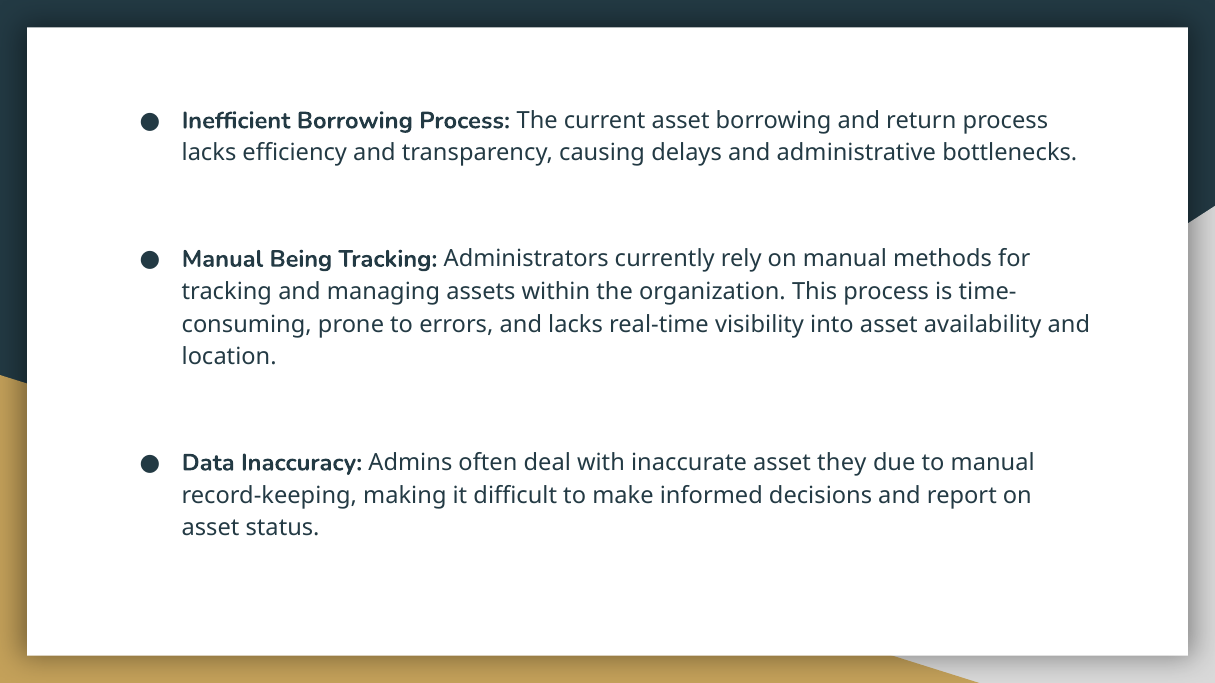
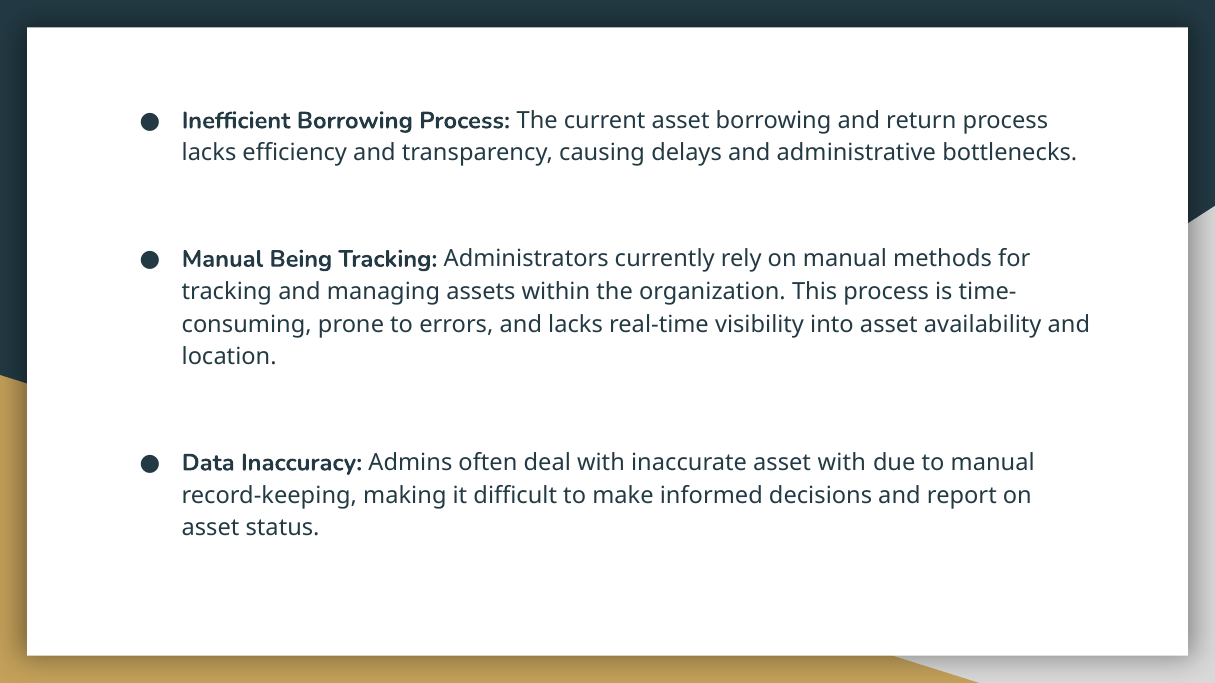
asset they: they -> with
